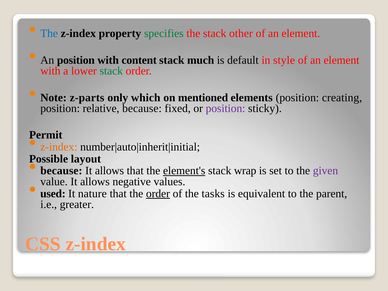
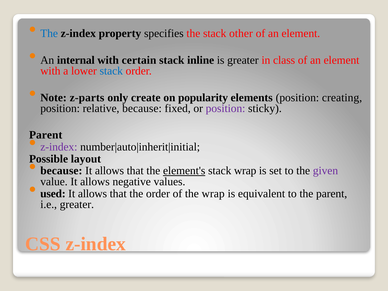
specifies colour: green -> black
An position: position -> internal
content: content -> certain
much: much -> inline
is default: default -> greater
style: style -> class
stack at (111, 71) colour: green -> blue
which: which -> create
mentioned: mentioned -> popularity
Permit at (46, 135): Permit -> Parent
z-index at (59, 147) colour: orange -> purple
nature at (92, 194): nature -> allows
order at (158, 194) underline: present -> none
the tasks: tasks -> wrap
